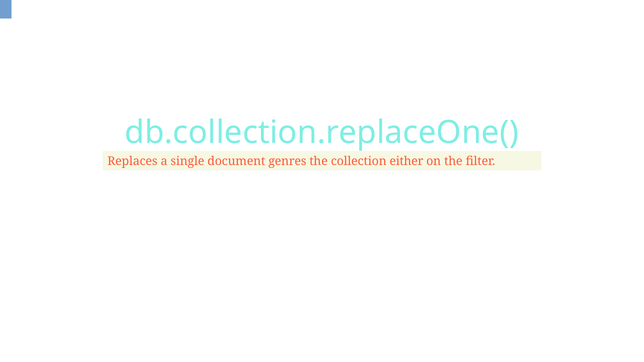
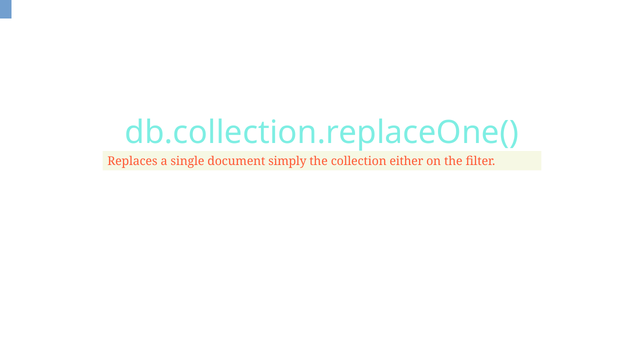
genres: genres -> simply
